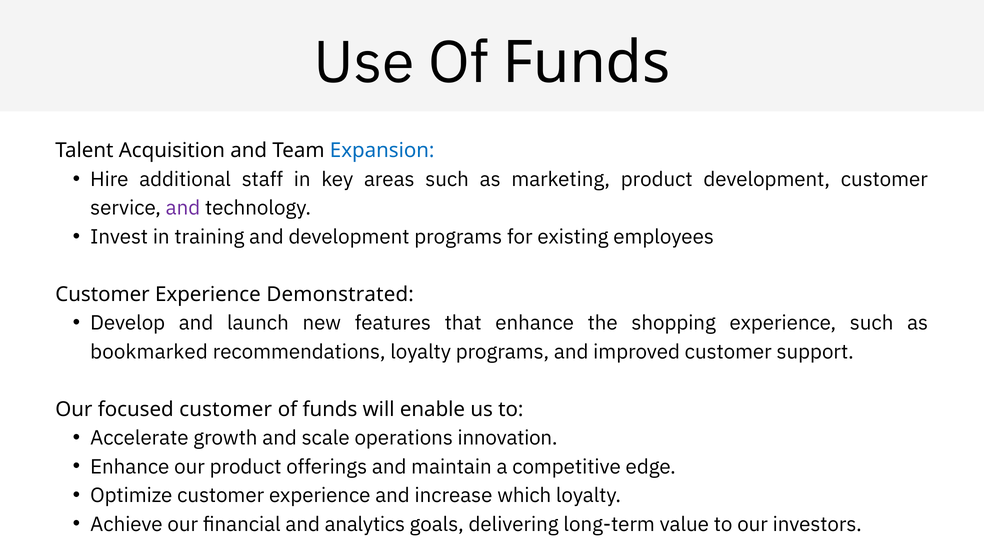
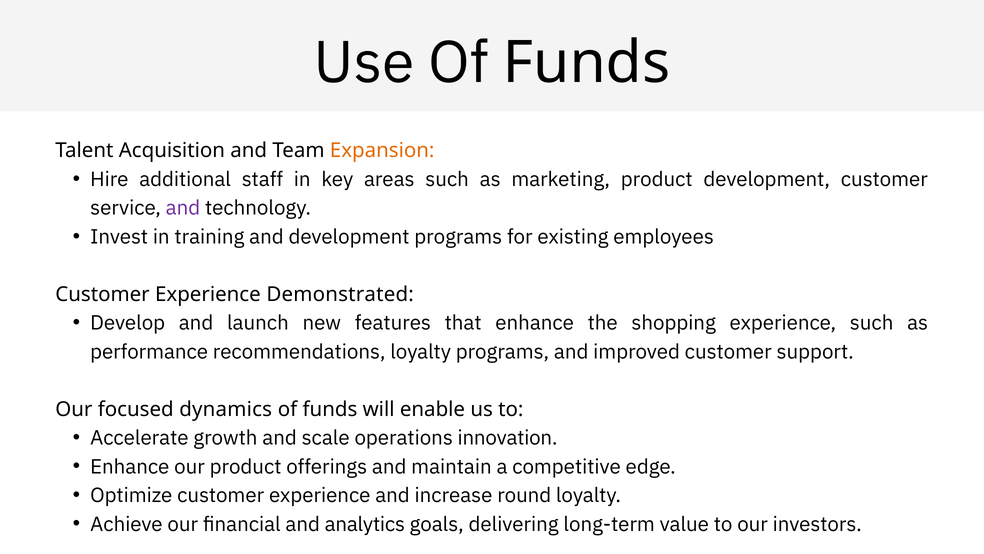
Expansion colour: blue -> orange
bookmarked: bookmarked -> performance
focused customer: customer -> dynamics
which: which -> round
